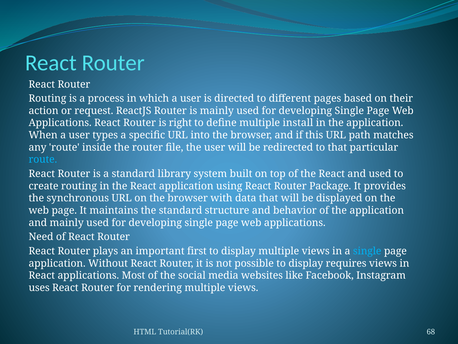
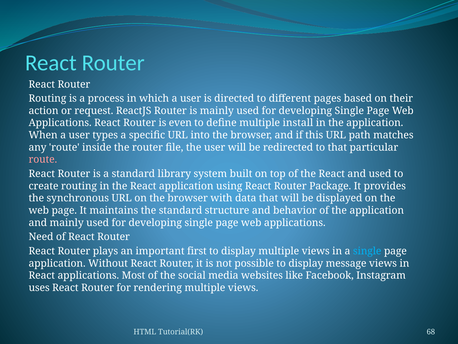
right: right -> even
route at (43, 159) colour: light blue -> pink
requires: requires -> message
